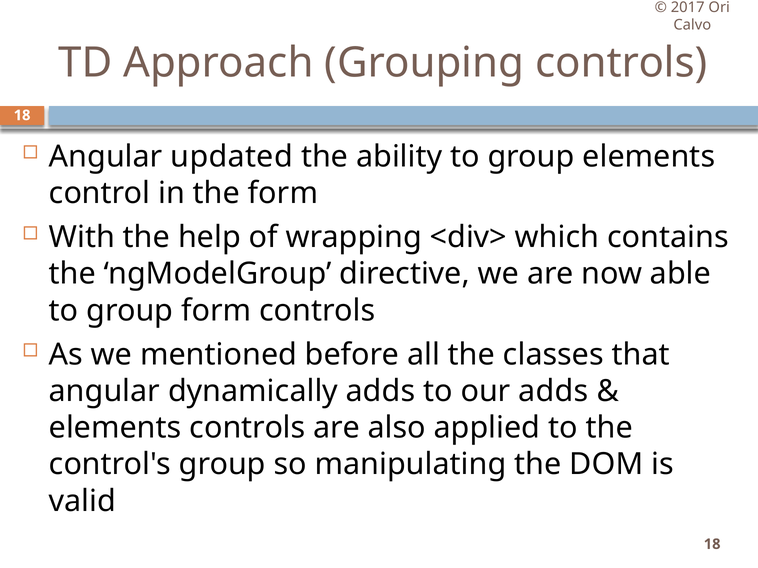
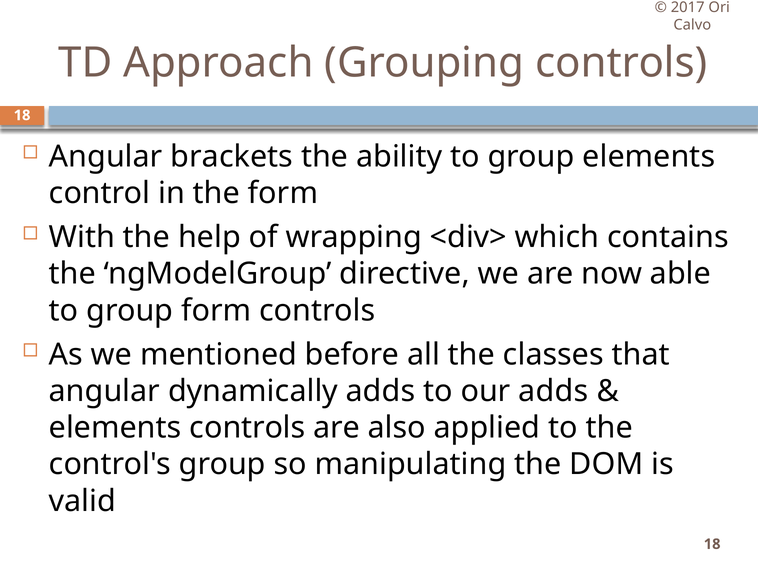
updated: updated -> brackets
